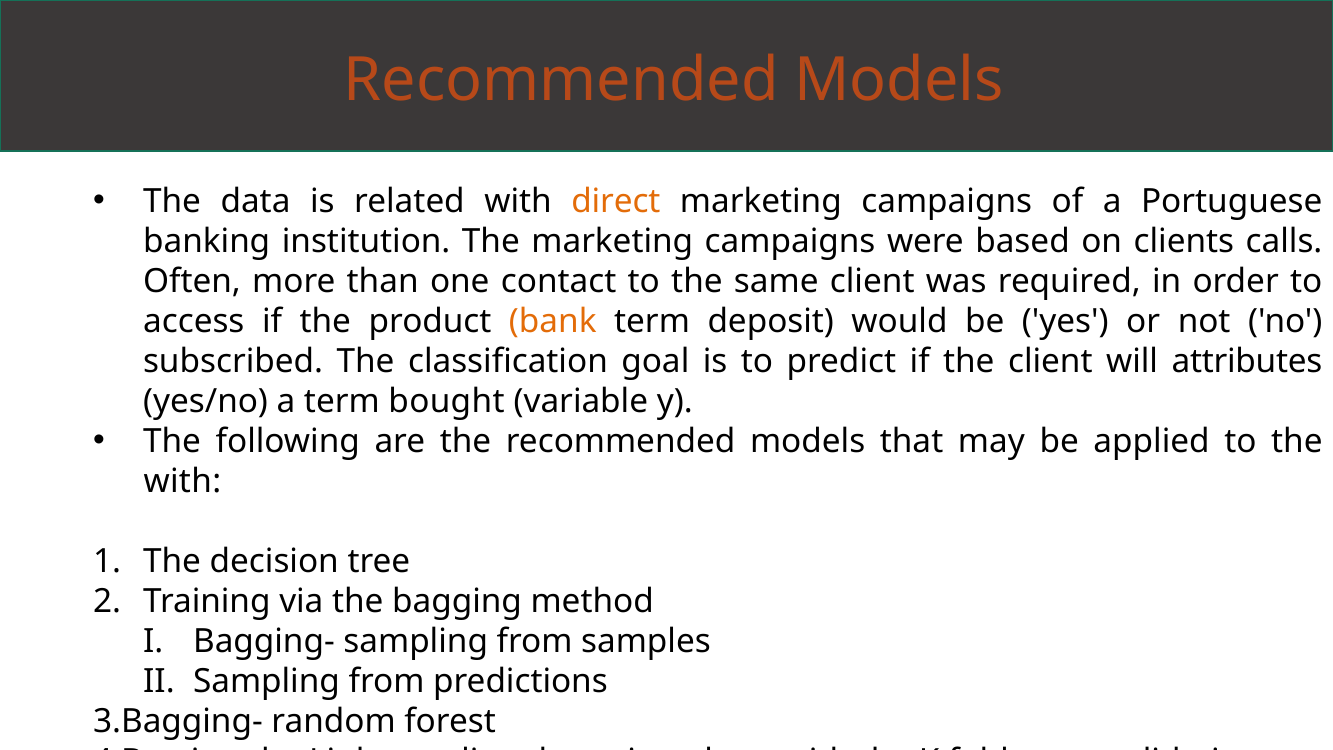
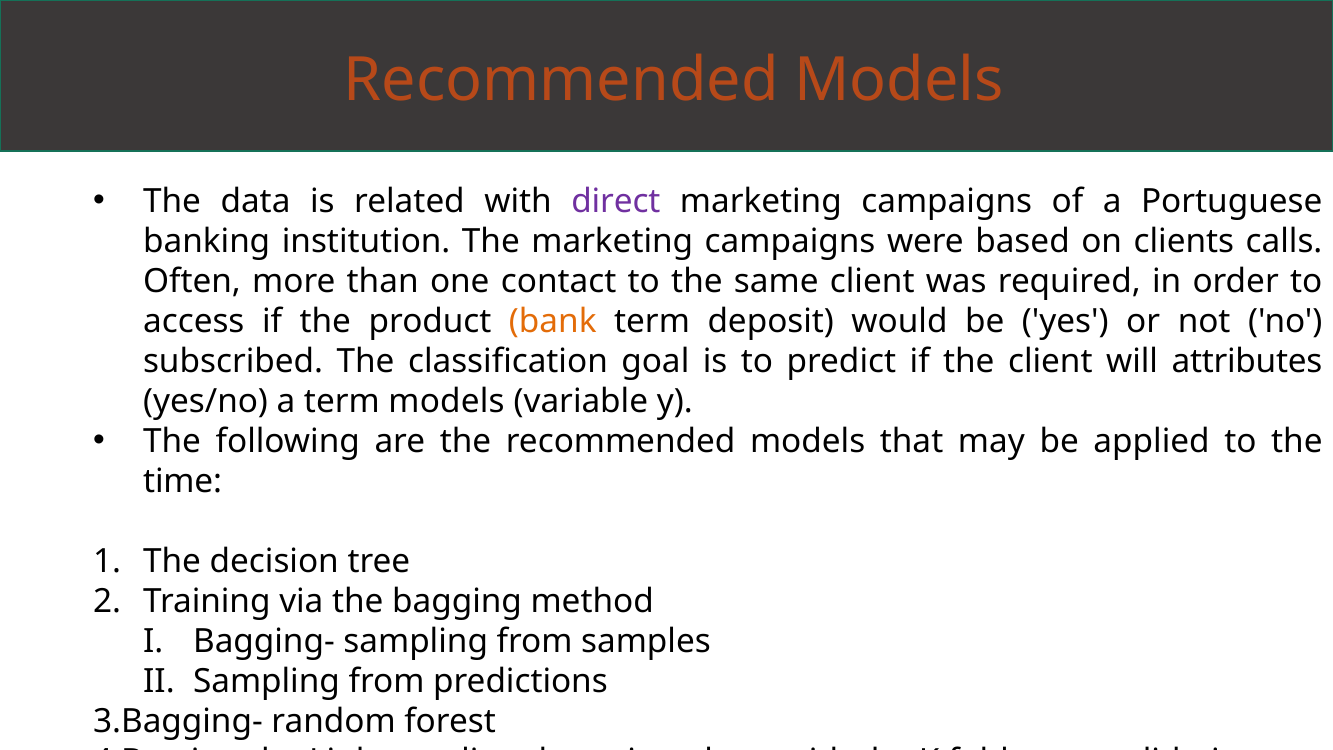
direct colour: orange -> purple
term bought: bought -> models
with at (182, 482): with -> time
